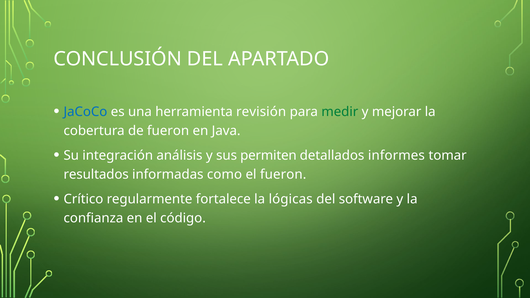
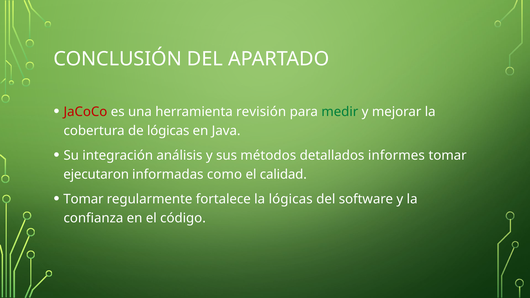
JaCoCo colour: blue -> red
de fueron: fueron -> lógicas
permiten: permiten -> métodos
resultados: resultados -> ejecutaron
el fueron: fueron -> calidad
Crítico at (83, 199): Crítico -> Tomar
